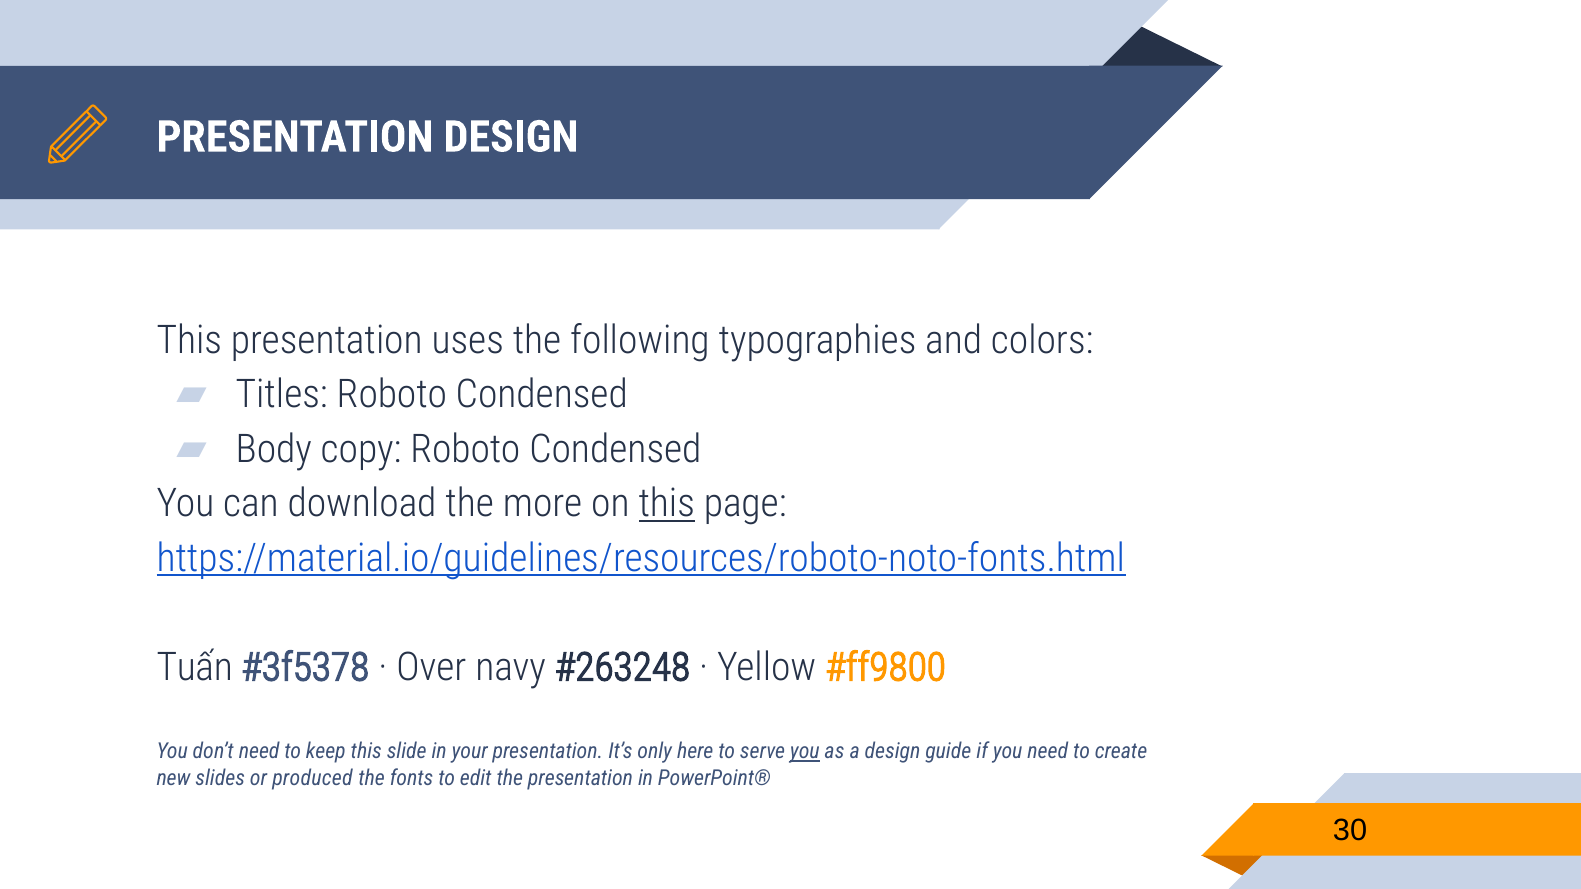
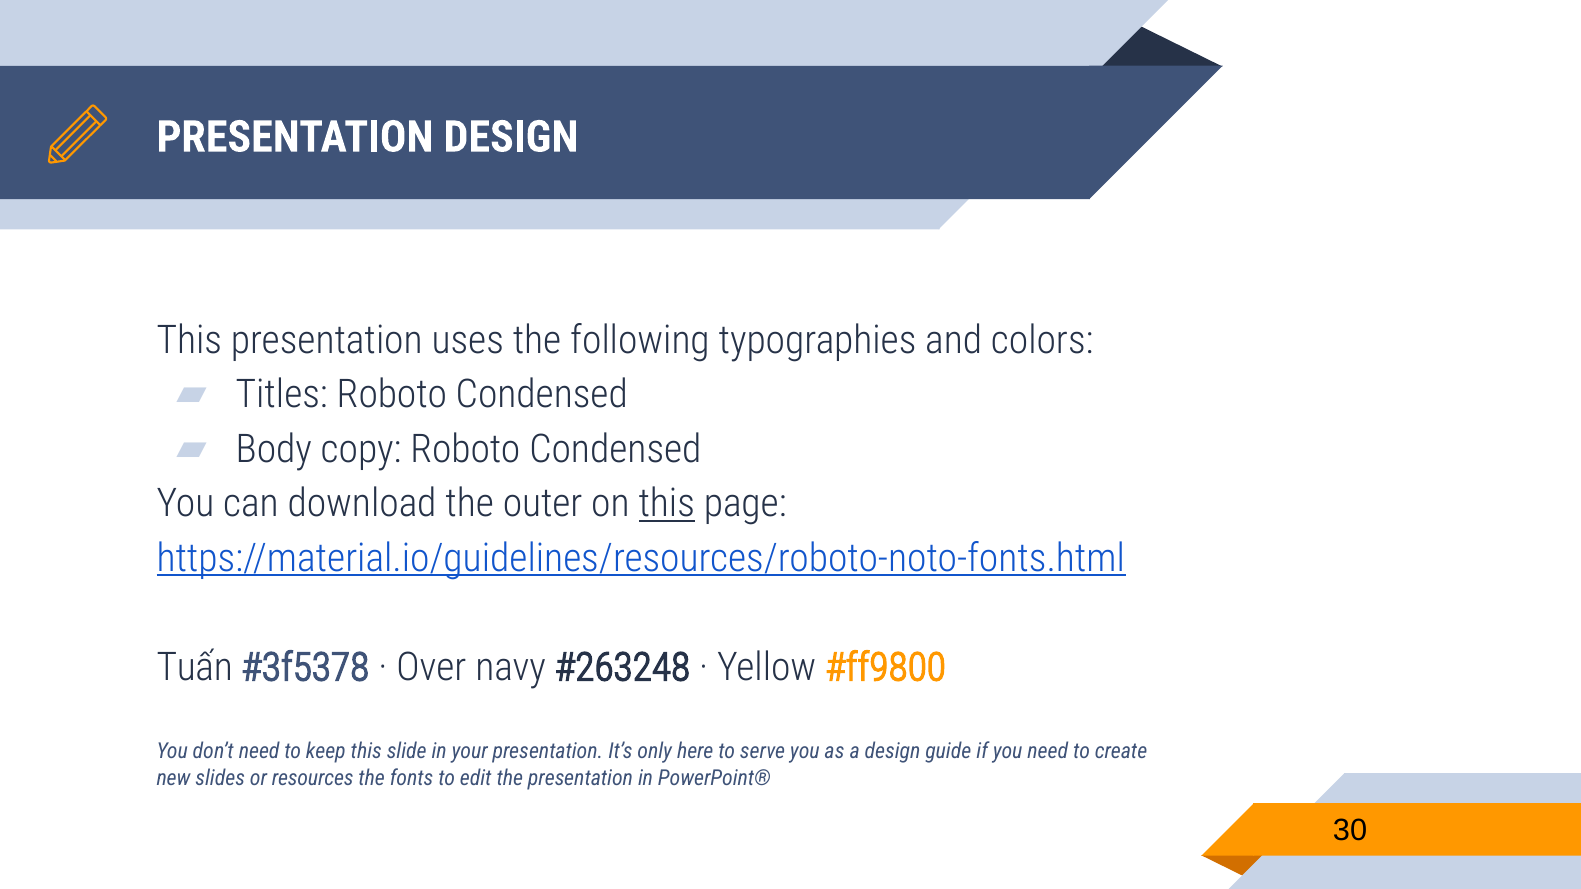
more: more -> outer
you at (805, 752) underline: present -> none
produced: produced -> resources
